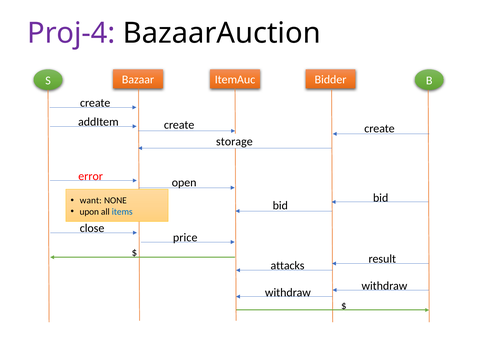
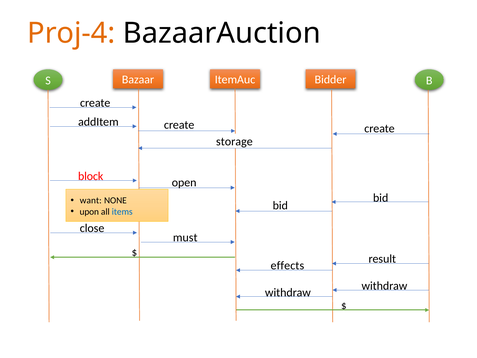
Proj-4 colour: purple -> orange
error: error -> block
price: price -> must
attacks: attacks -> effects
